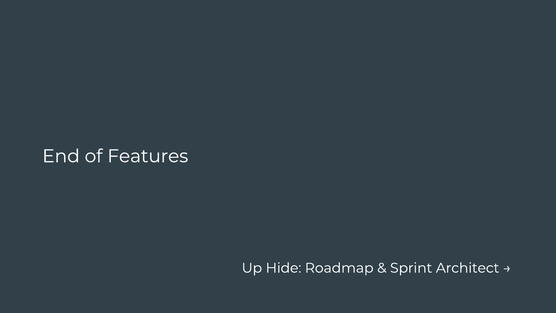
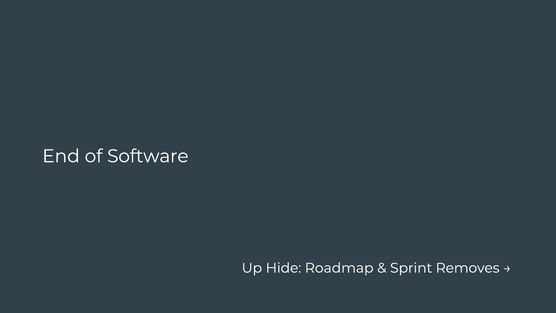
Features: Features -> Software
Architect: Architect -> Removes
